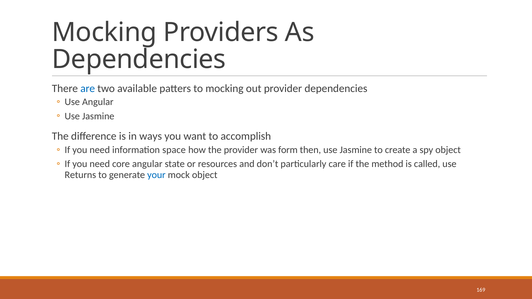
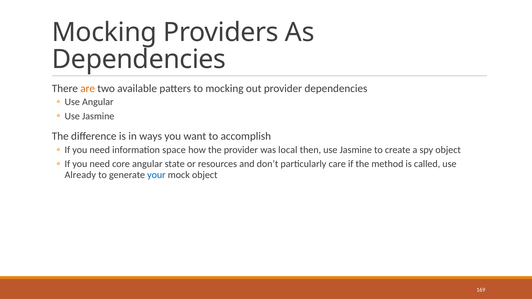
are colour: blue -> orange
form: form -> local
Returns: Returns -> Already
